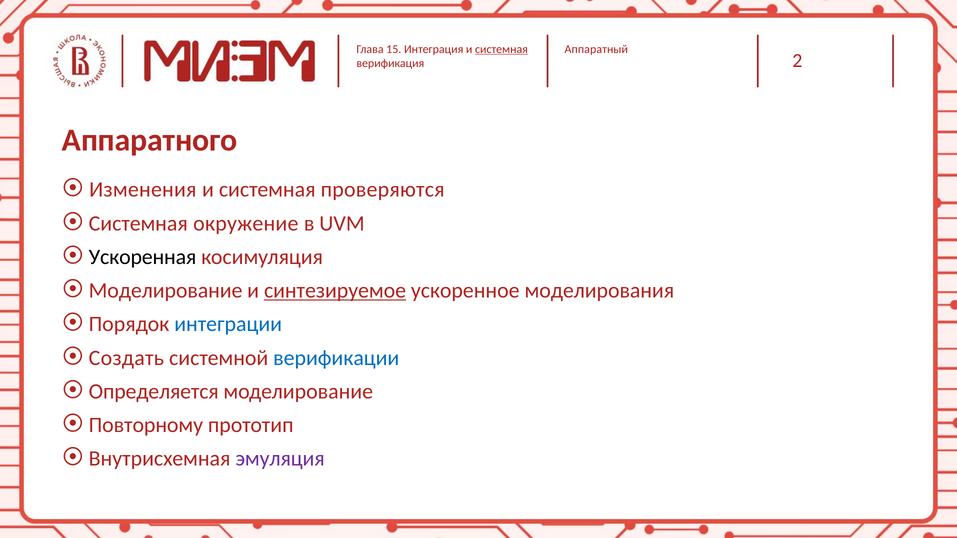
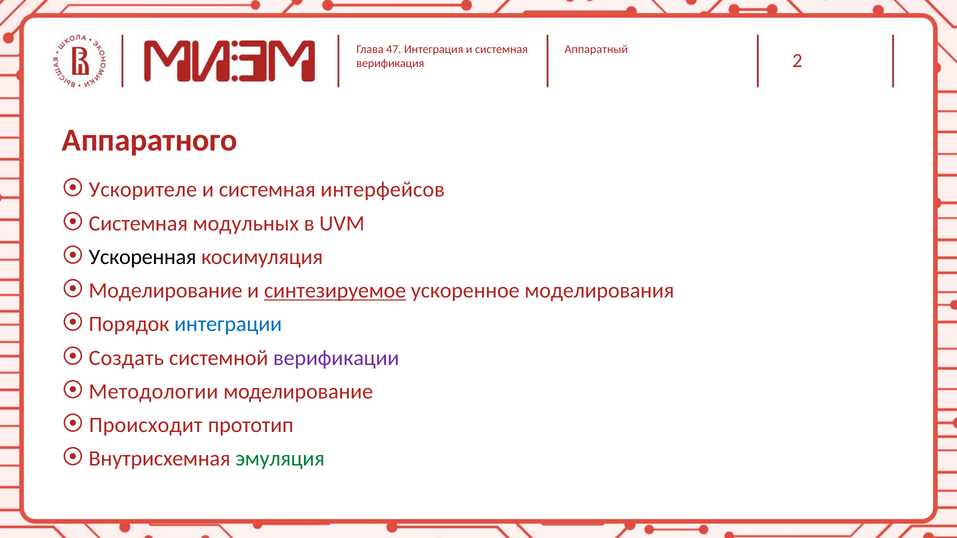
15: 15 -> 47
системная at (501, 49) underline: present -> none
Изменения: Изменения -> Ускорителе
проверяются: проверяются -> интерфейсов
окружение: окружение -> модульных
верификации colour: blue -> purple
Определяется: Определяется -> Методологии
Повторному: Повторному -> Происходит
эмуляция colour: purple -> green
